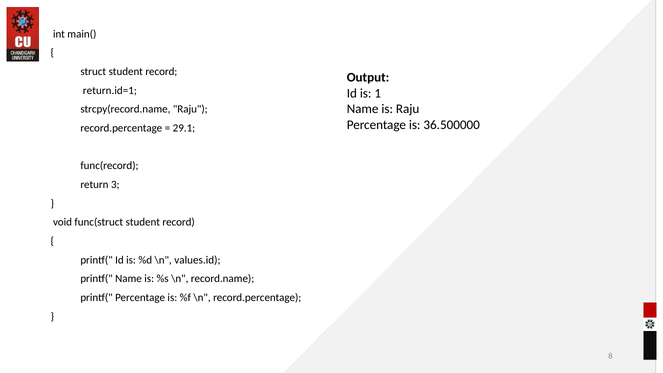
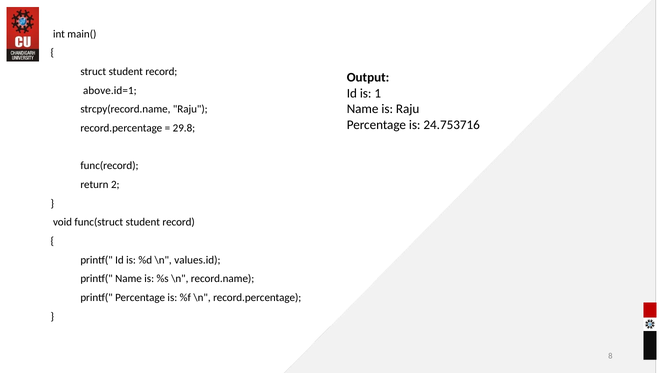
return.id=1: return.id=1 -> above.id=1
36.500000: 36.500000 -> 24.753716
29.1: 29.1 -> 29.8
3: 3 -> 2
